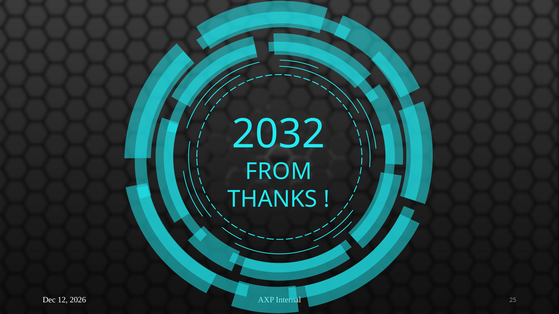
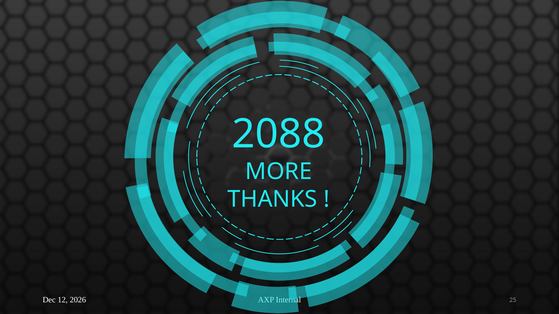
2032: 2032 -> 2088
FROM: FROM -> MORE
